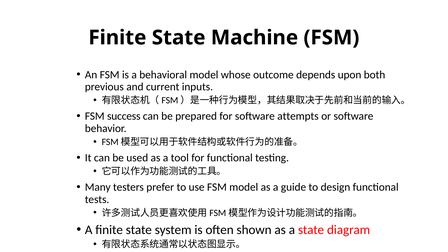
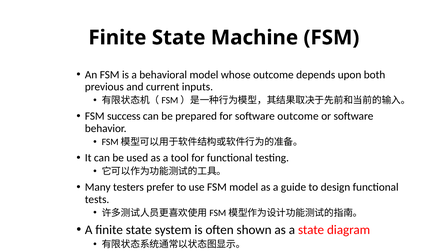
software attempts: attempts -> outcome
